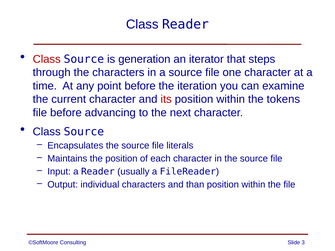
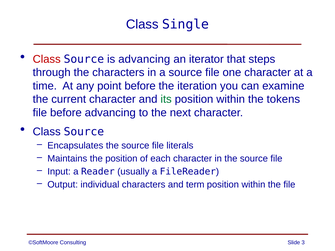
Class Reader: Reader -> Single
is generation: generation -> advancing
its colour: red -> green
than: than -> term
